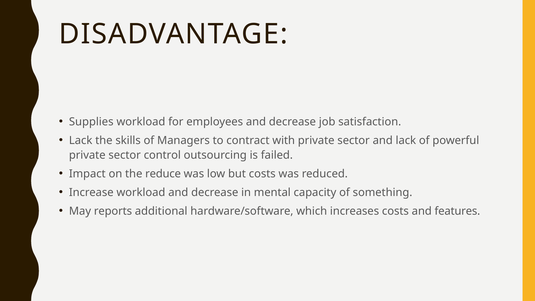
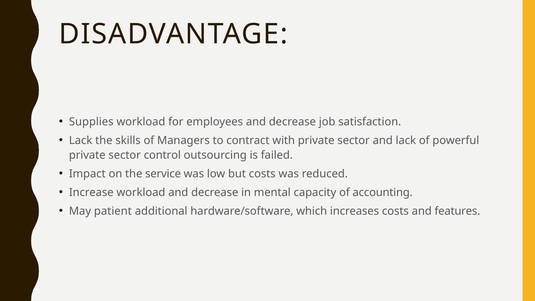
reduce: reduce -> service
something: something -> accounting
reports: reports -> patient
